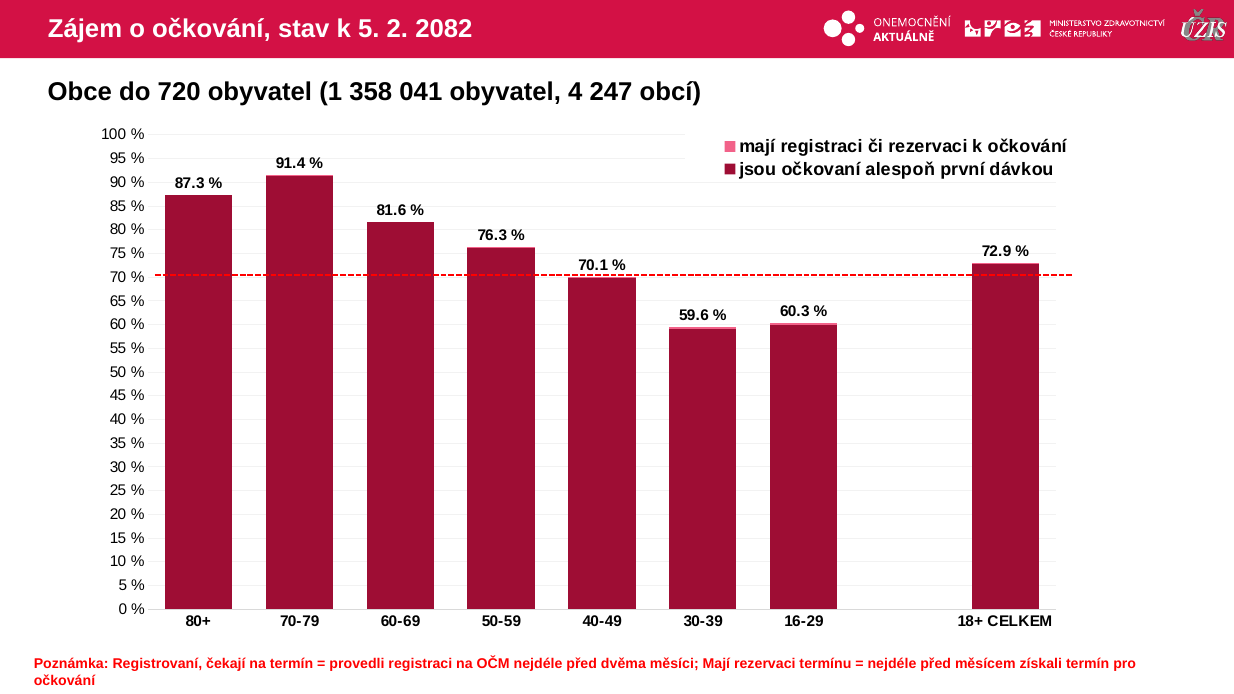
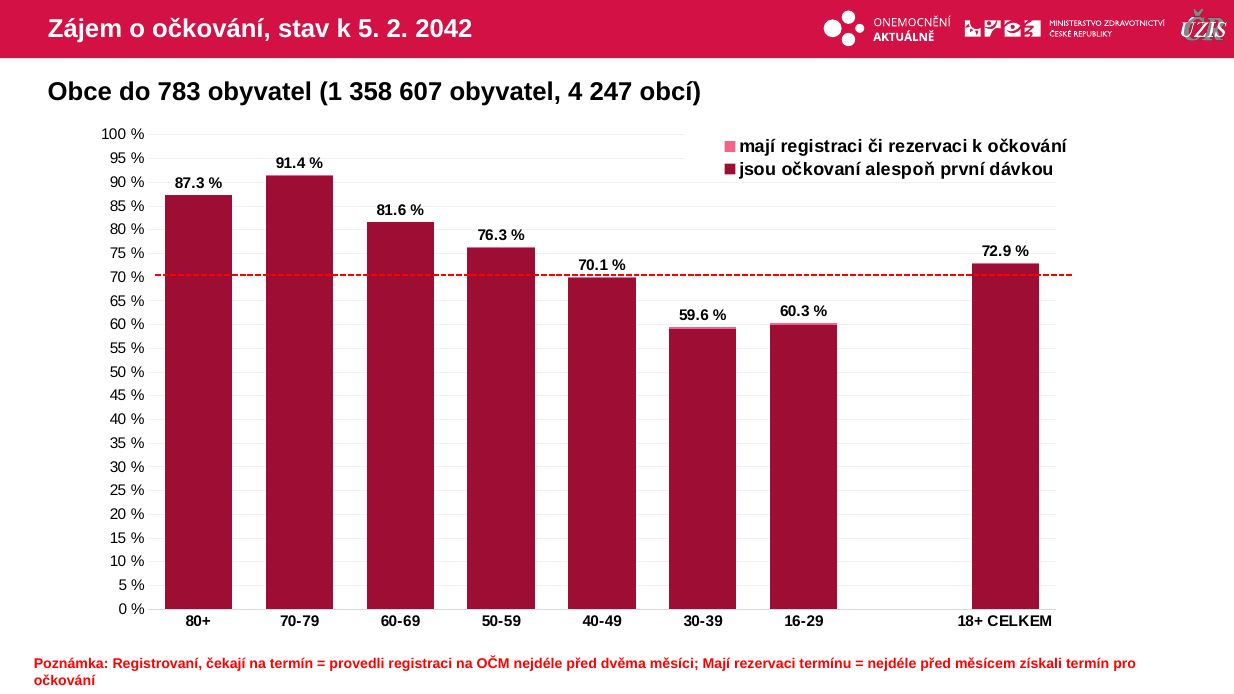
2082: 2082 -> 2042
720: 720 -> 783
041: 041 -> 607
